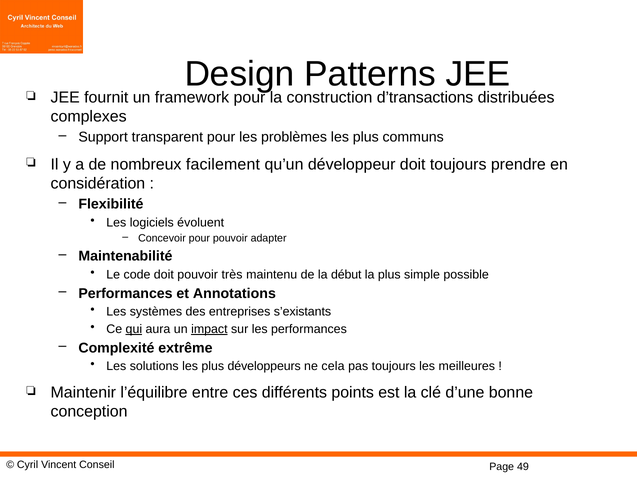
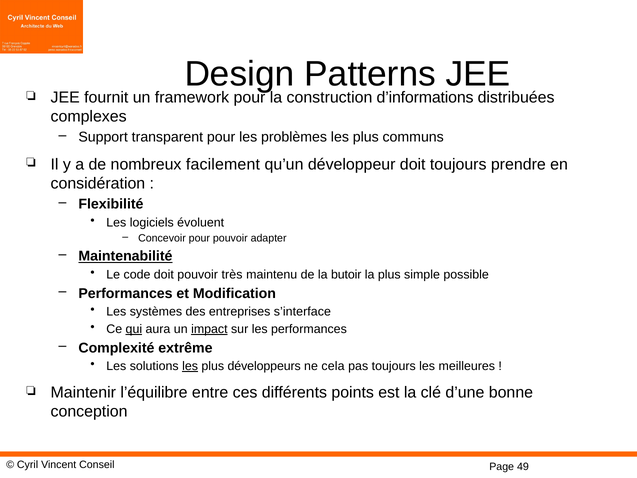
d’transactions: d’transactions -> d’informations
Maintenabilité underline: none -> present
début: début -> butoir
Annotations: Annotations -> Modification
s’existants: s’existants -> s’interface
les at (190, 366) underline: none -> present
